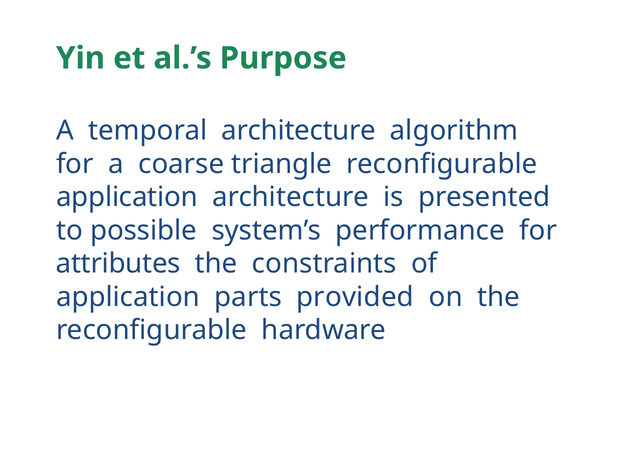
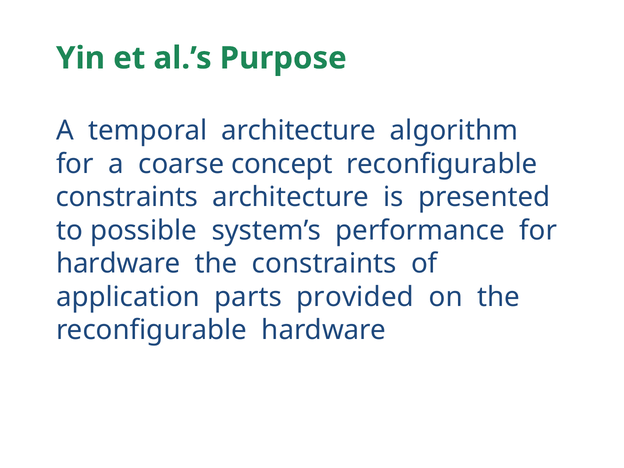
triangle: triangle -> concept
application at (127, 197): application -> constraints
attributes at (118, 264): attributes -> hardware
